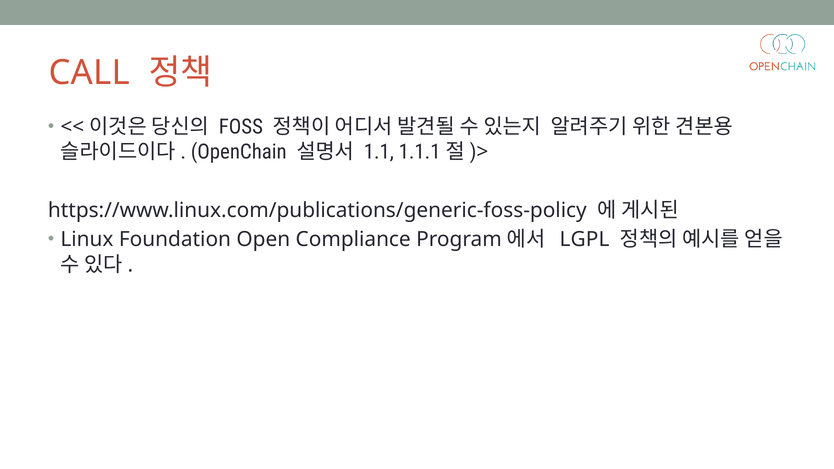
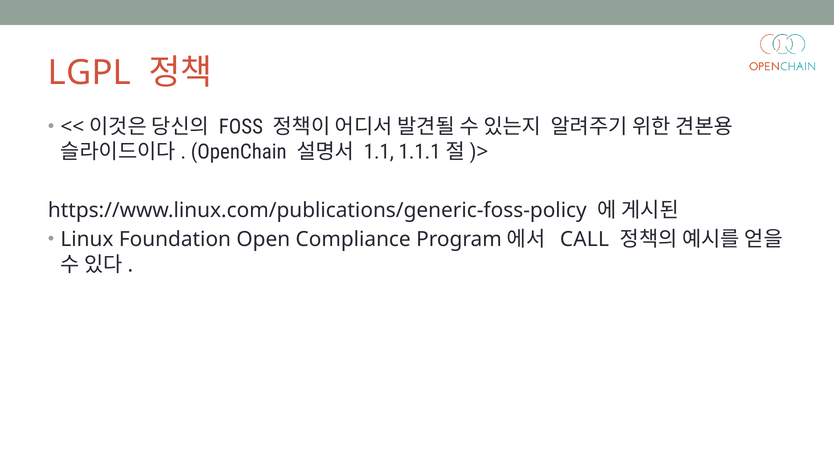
CALL: CALL -> LGPL
LGPL: LGPL -> CALL
